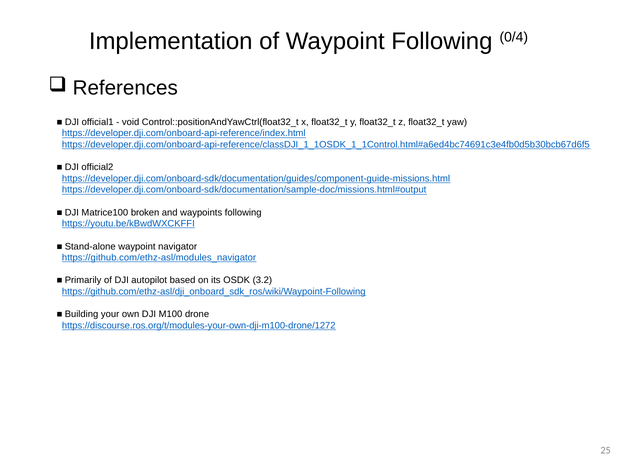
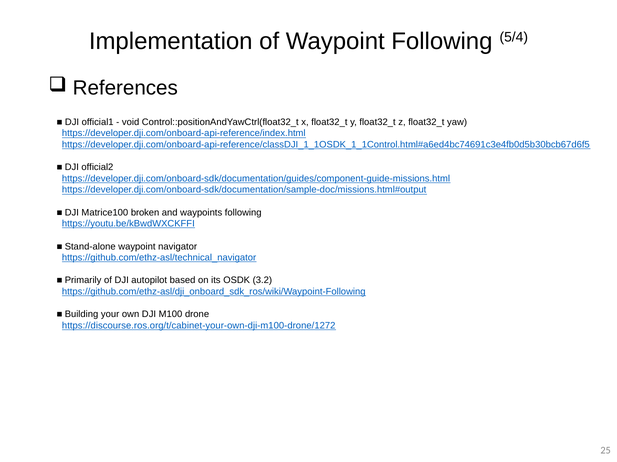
0/4: 0/4 -> 5/4
https://github.com/ethz-asl/modules_navigator: https://github.com/ethz-asl/modules_navigator -> https://github.com/ethz-asl/technical_navigator
https://discourse.ros.org/t/modules-your-own-dji-m100-drone/1272: https://discourse.ros.org/t/modules-your-own-dji-m100-drone/1272 -> https://discourse.ros.org/t/cabinet-your-own-dji-m100-drone/1272
